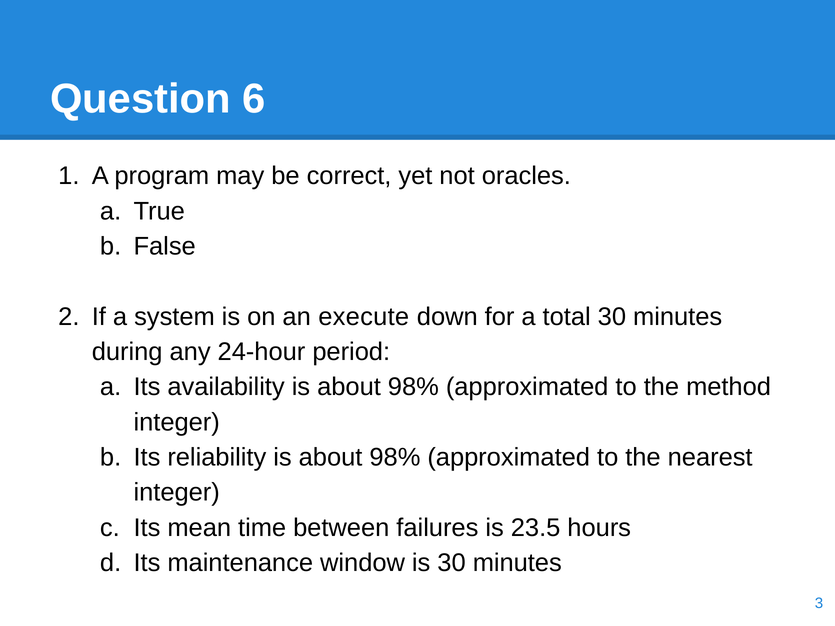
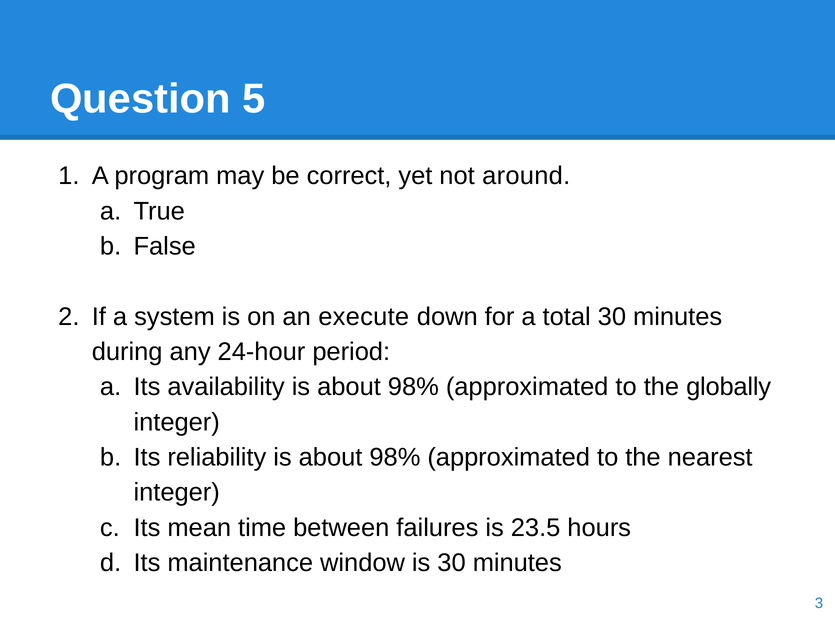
6: 6 -> 5
oracles: oracles -> around
method: method -> globally
